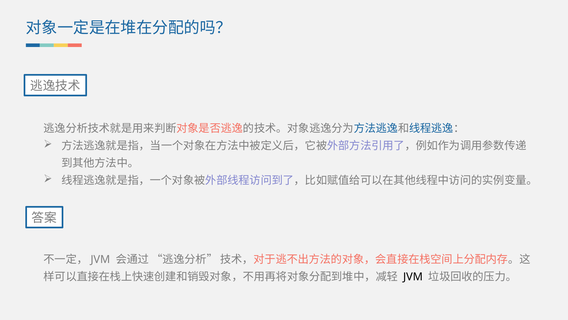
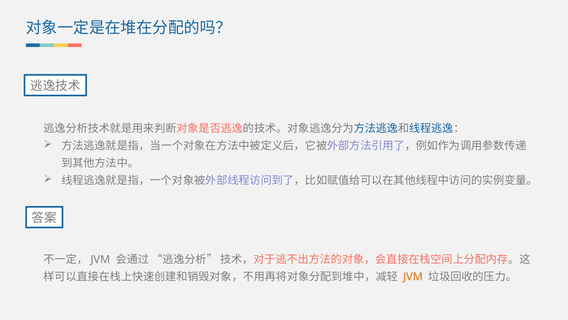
JVM colour: black -> orange
